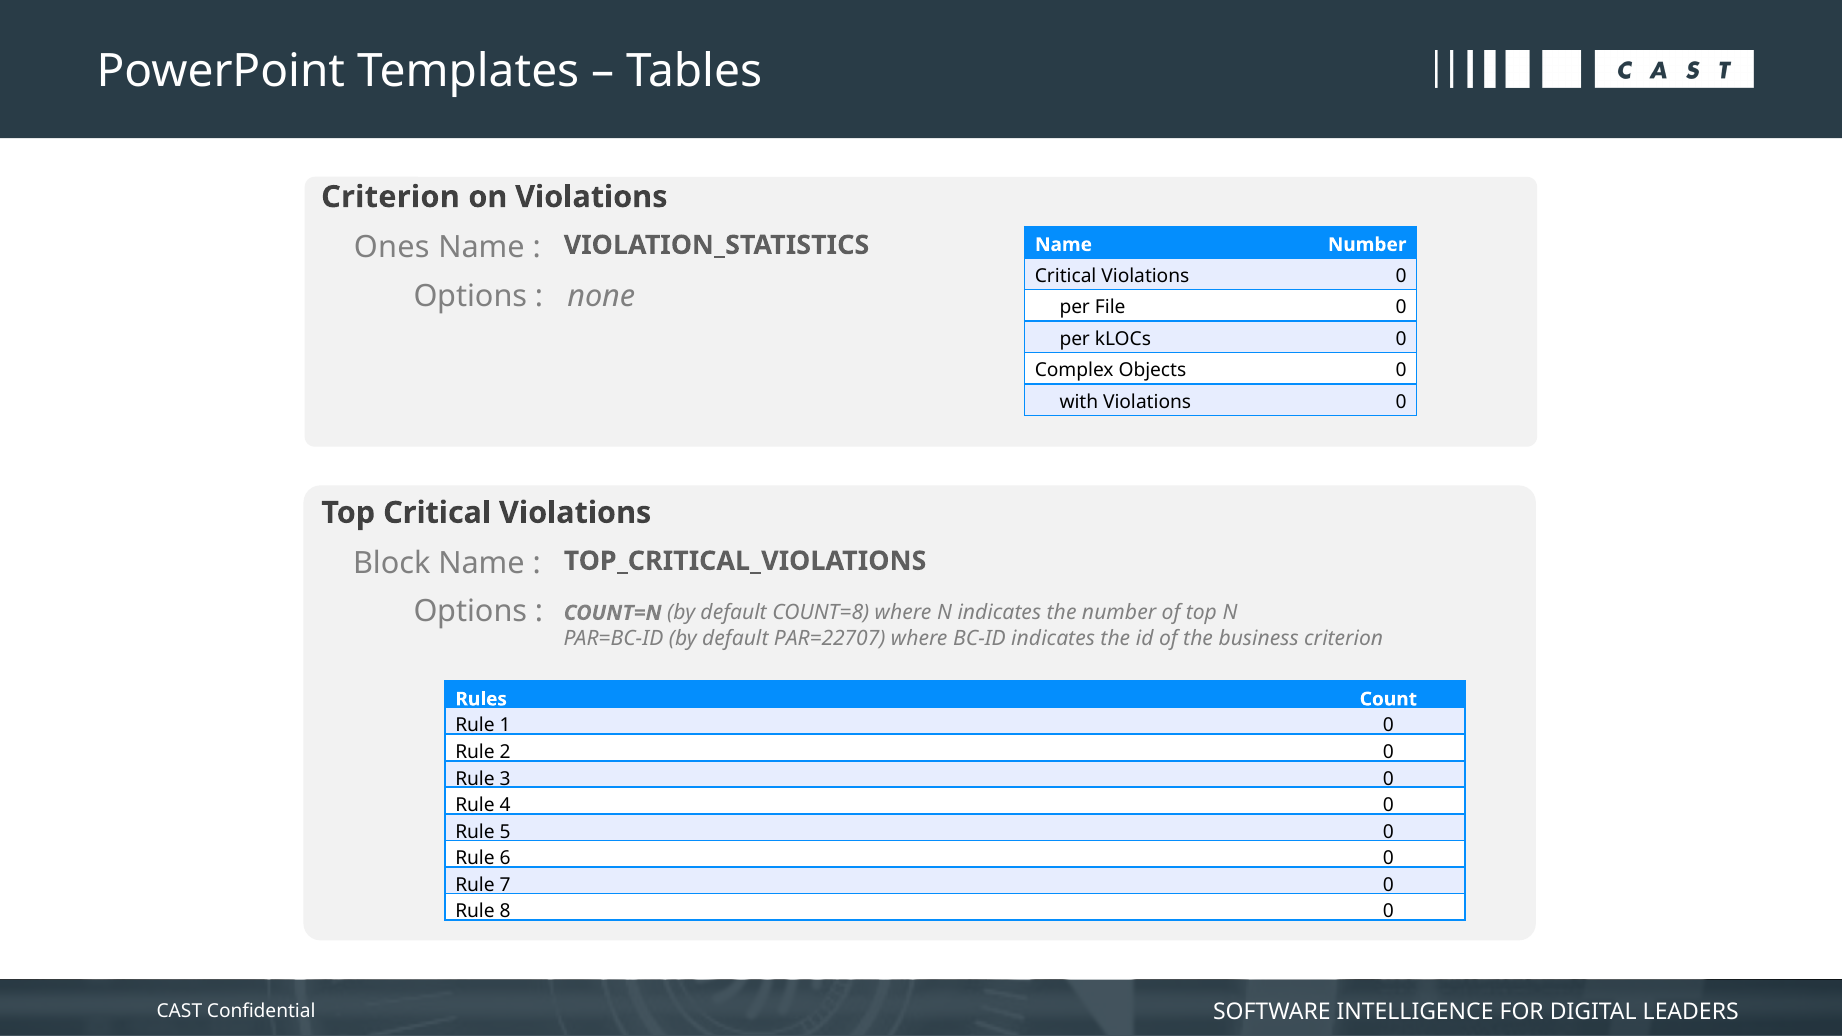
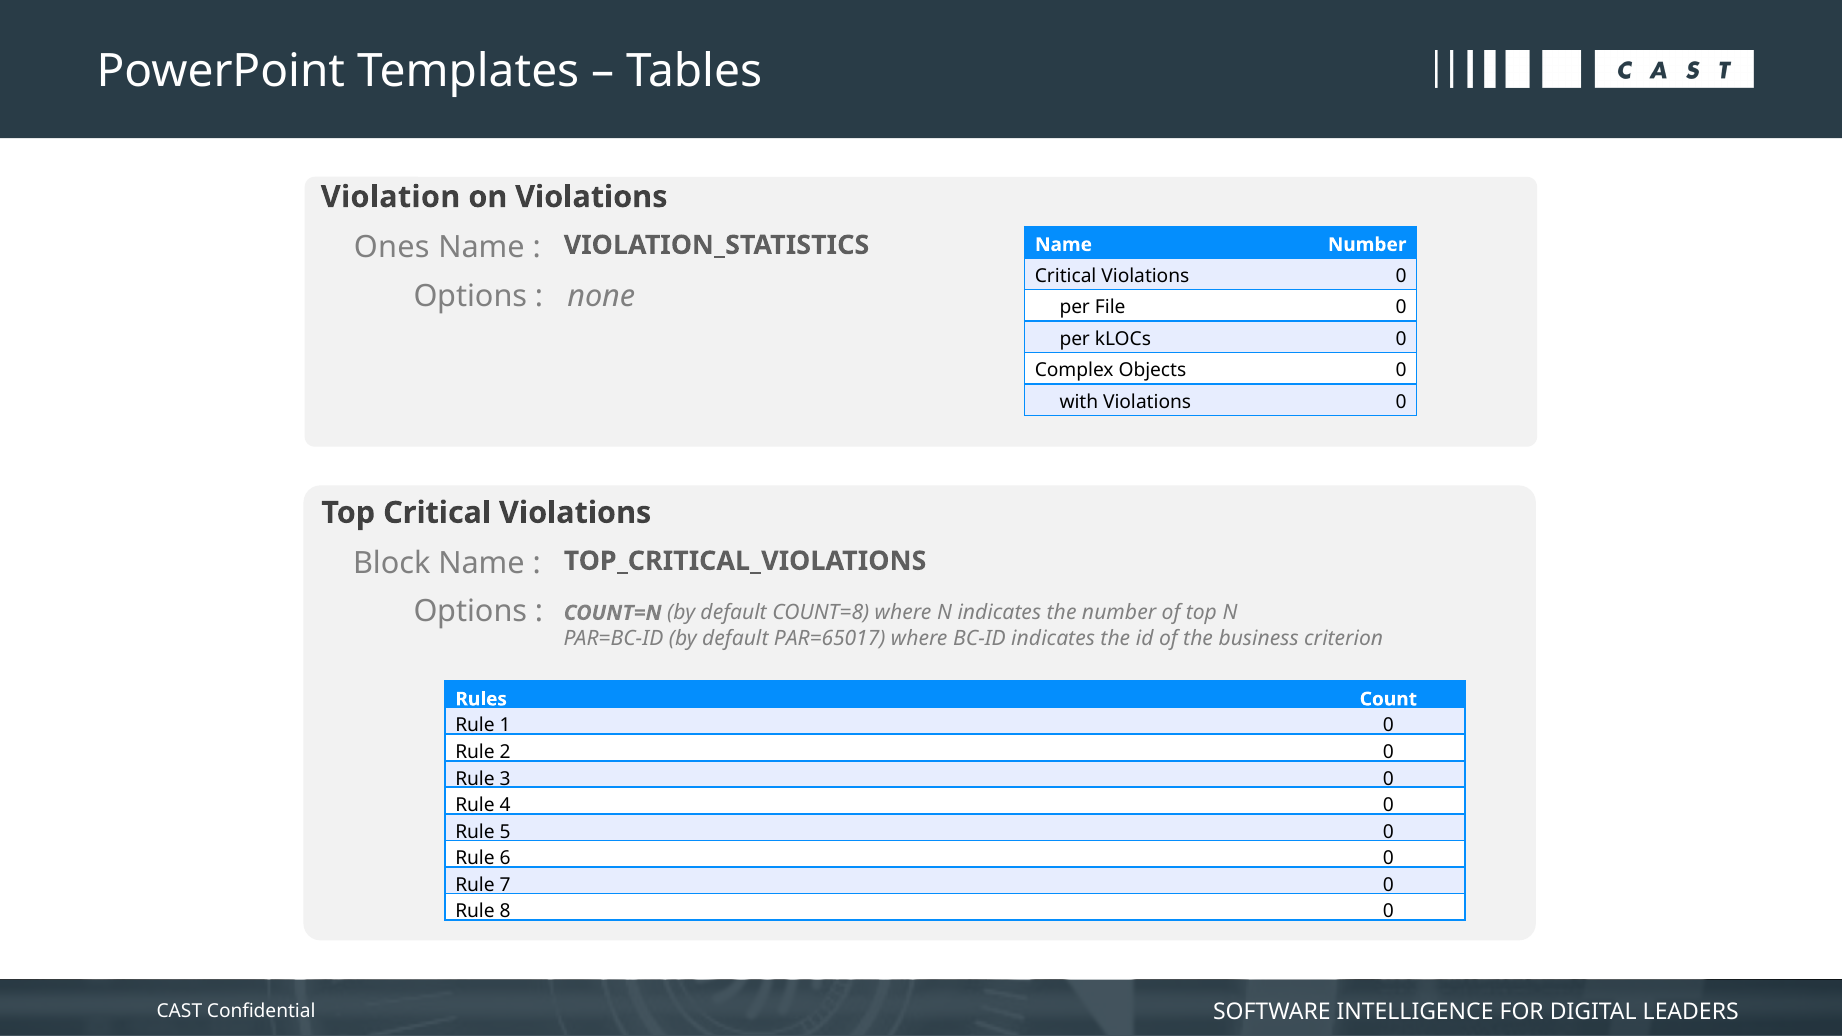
Criterion at (390, 197): Criterion -> Violation
PAR=22707: PAR=22707 -> PAR=65017
